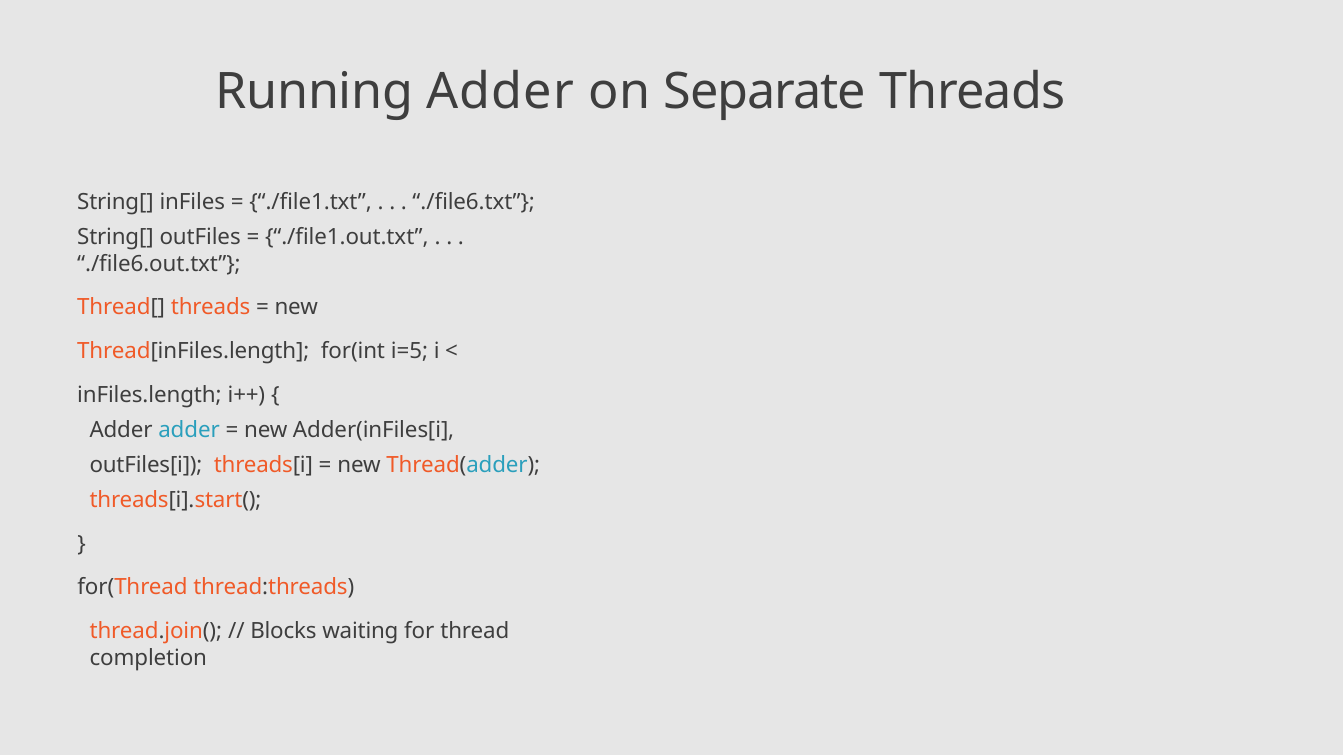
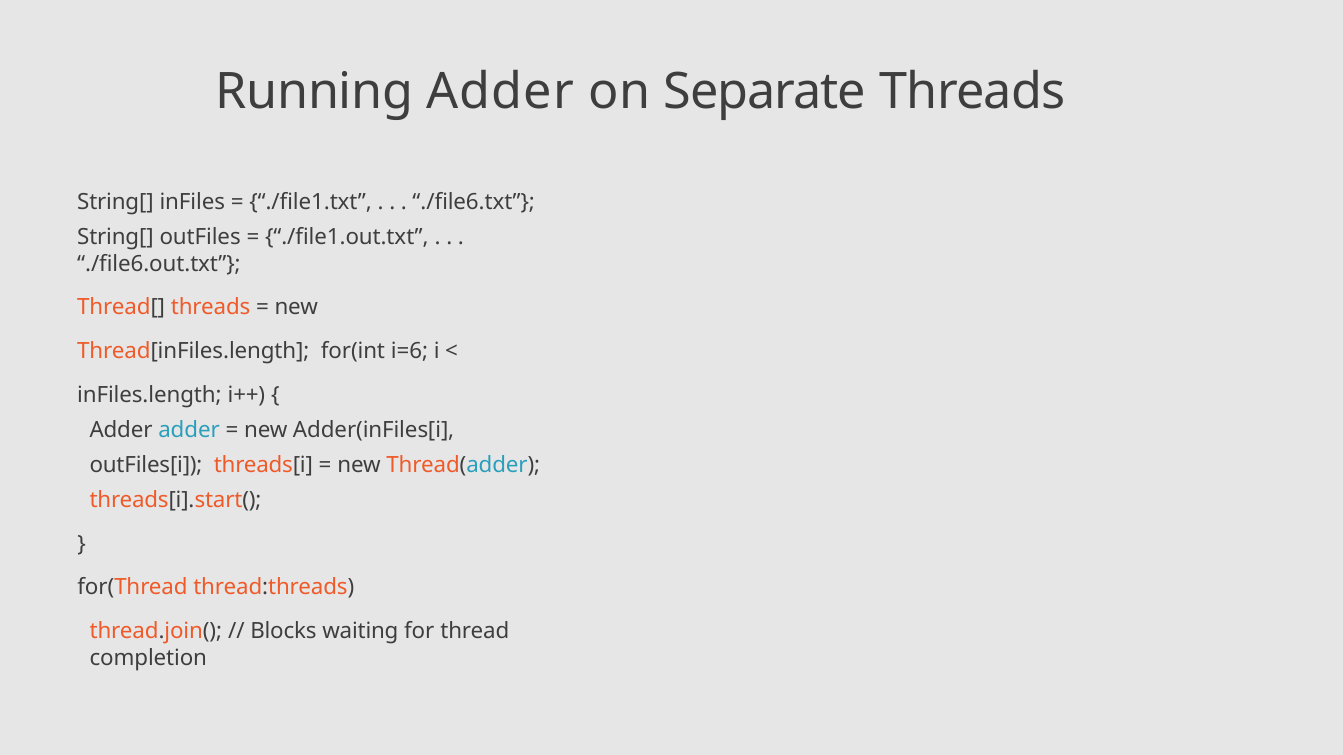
i=5: i=5 -> i=6
